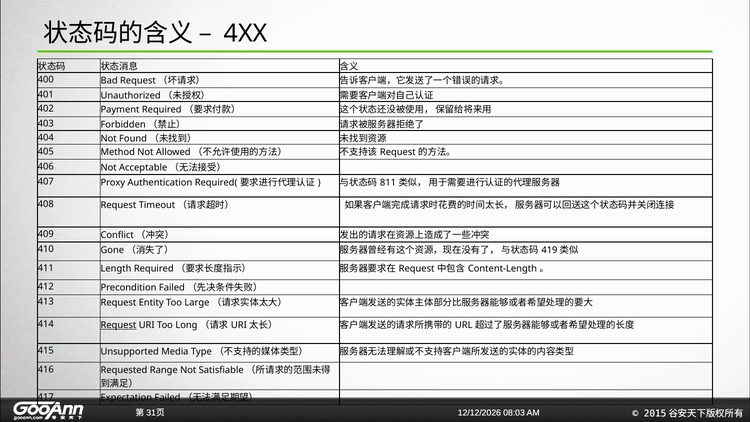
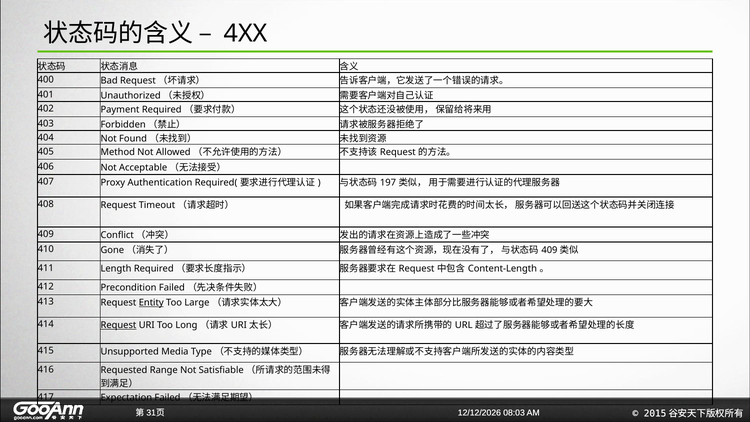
811: 811 -> 197
419 at (549, 250): 419 -> 409
Entity underline: none -> present
